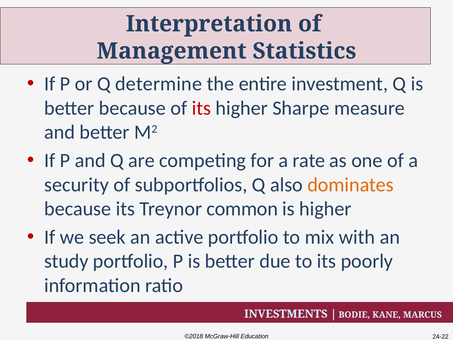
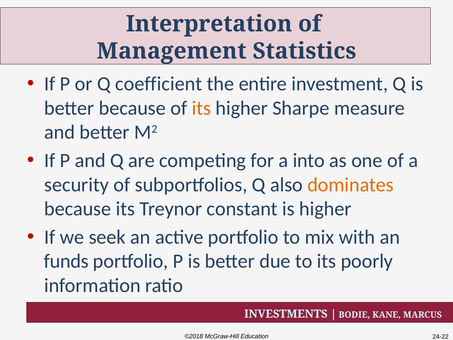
determine: determine -> coefficient
its at (201, 108) colour: red -> orange
rate: rate -> into
common: common -> constant
study: study -> funds
